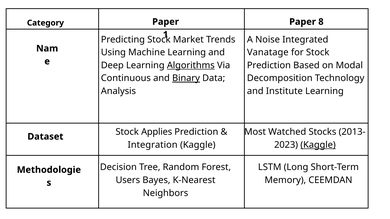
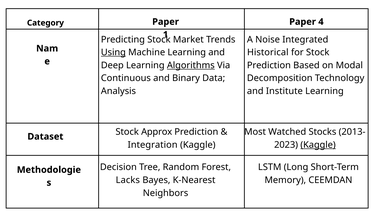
8: 8 -> 4
Using underline: none -> present
Vanatage: Vanatage -> Historical
Binary underline: present -> none
Applies: Applies -> Approx
Users: Users -> Lacks
